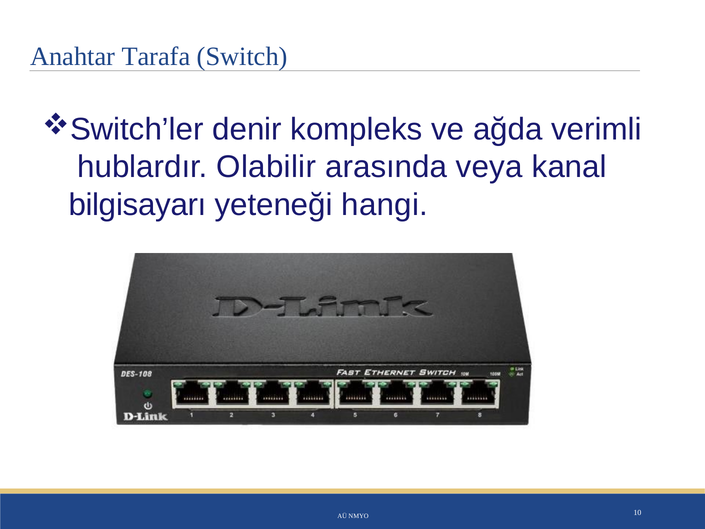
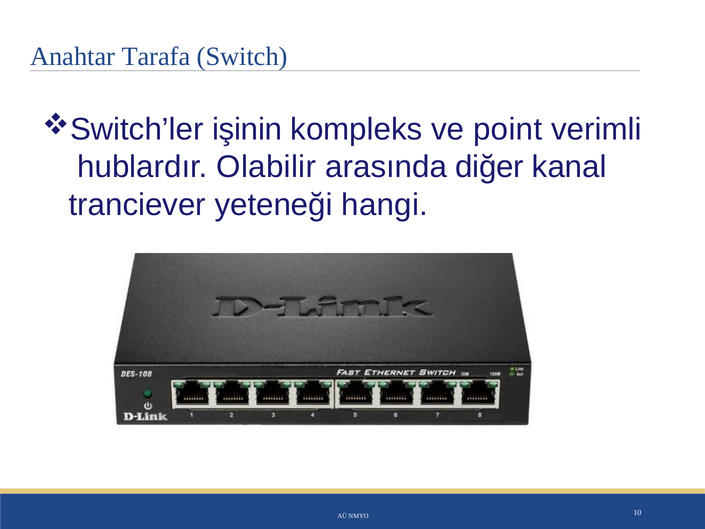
denir: denir -> işinin
ağda: ağda -> point
veya: veya -> diğer
bilgisayarı: bilgisayarı -> tranciever
